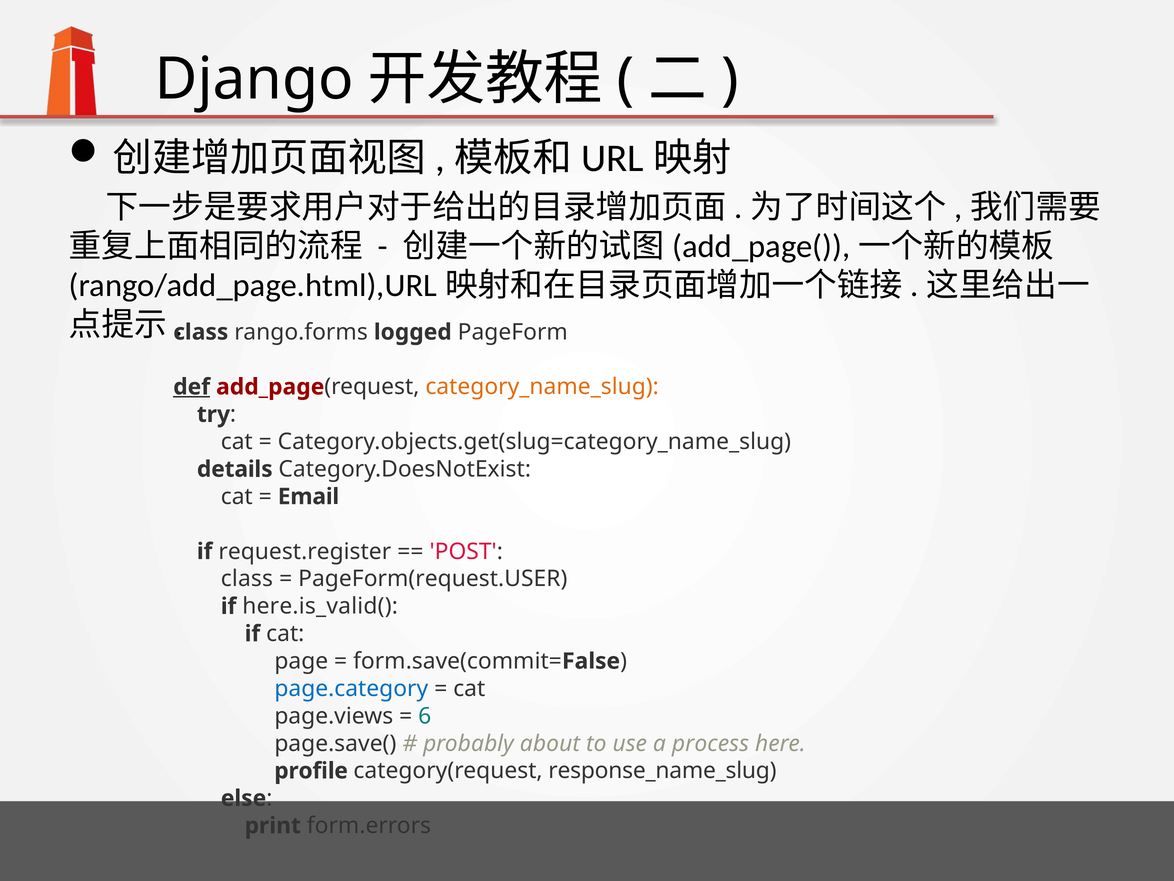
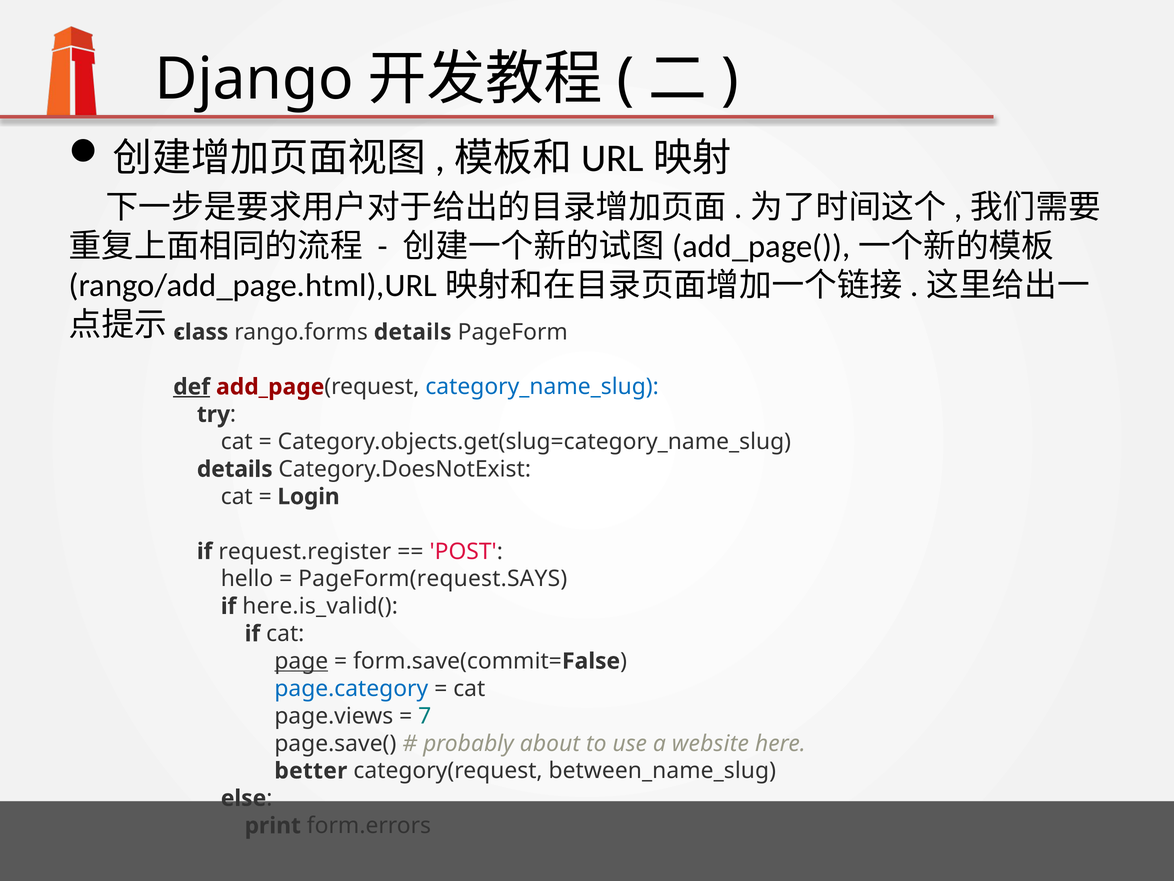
rango.forms logged: logged -> details
category_name_slug colour: orange -> blue
Email: Email -> Login
class at (247, 579): class -> hello
PageForm(request.USER: PageForm(request.USER -> PageForm(request.SAYS
page underline: none -> present
6: 6 -> 7
process: process -> website
profile: profile -> better
response_name_slug: response_name_slug -> between_name_slug
